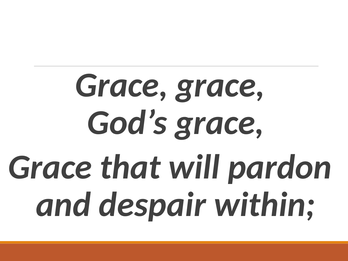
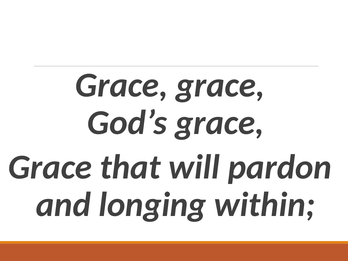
despair: despair -> longing
